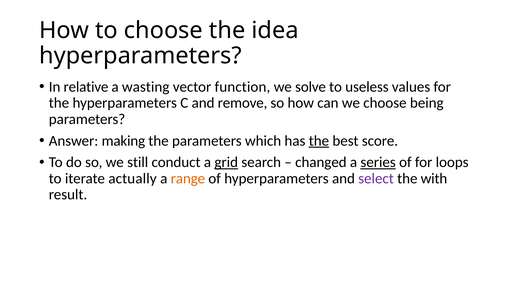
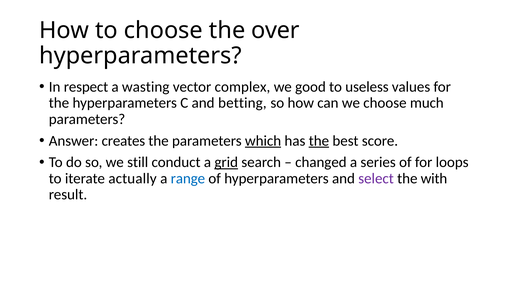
idea: idea -> over
relative: relative -> respect
function: function -> complex
solve: solve -> good
remove: remove -> betting
being: being -> much
making: making -> creates
which underline: none -> present
series underline: present -> none
range colour: orange -> blue
